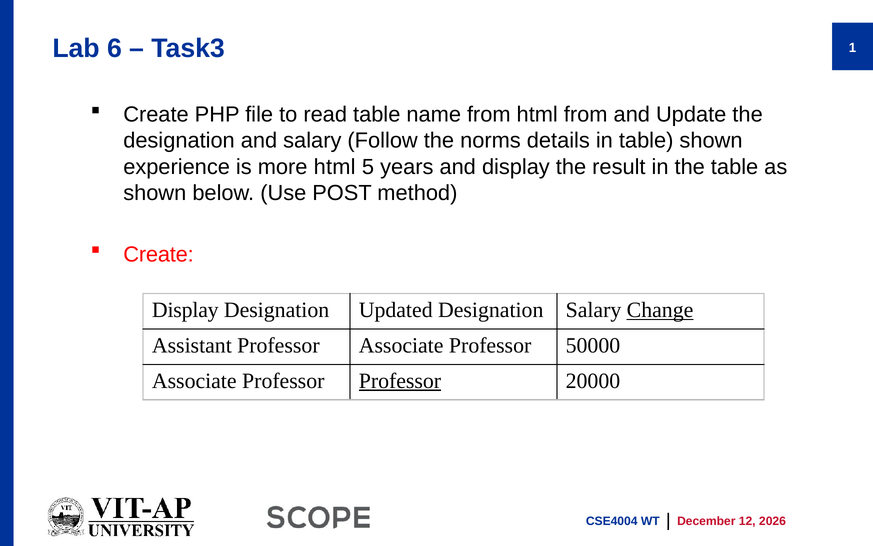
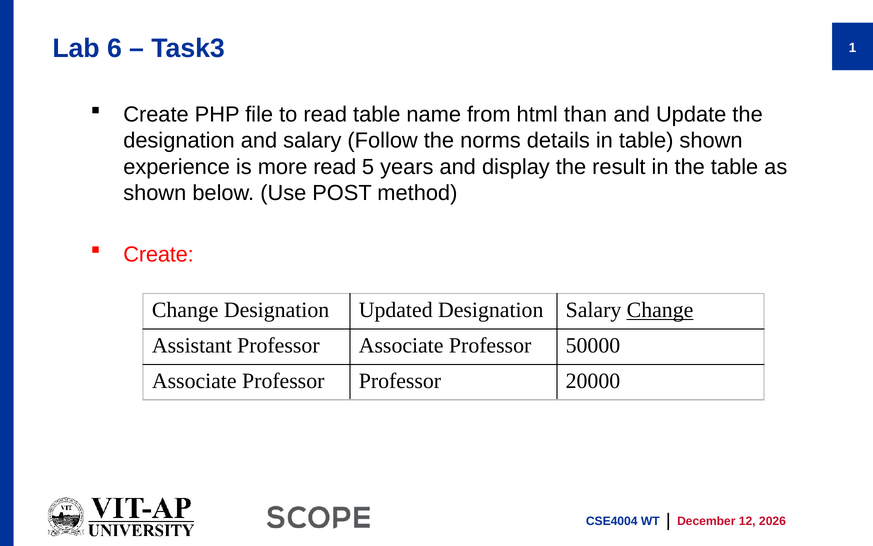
html from: from -> than
more html: html -> read
Display at (185, 310): Display -> Change
Professor at (400, 381) underline: present -> none
